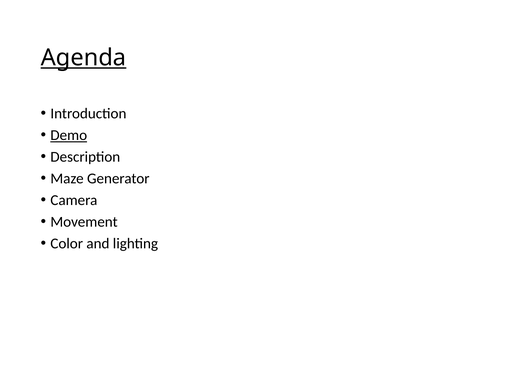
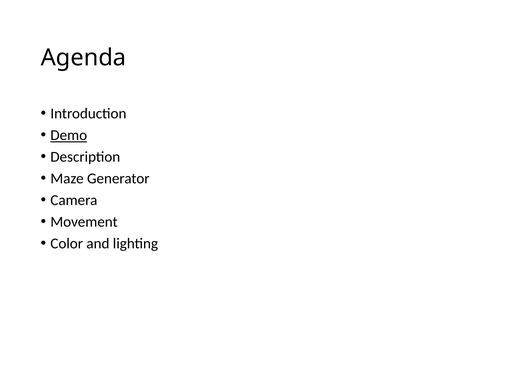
Agenda underline: present -> none
